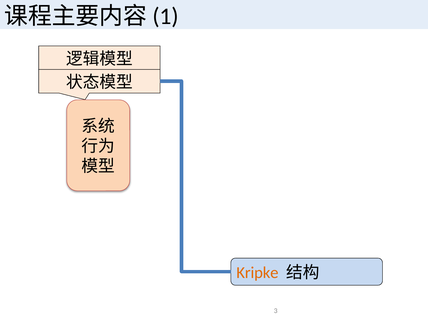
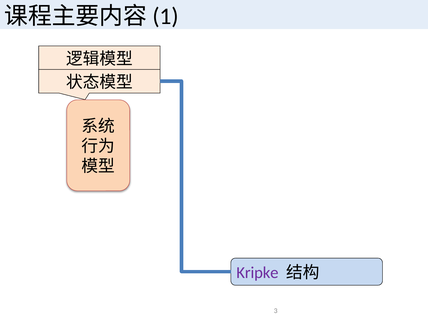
Kripke colour: orange -> purple
